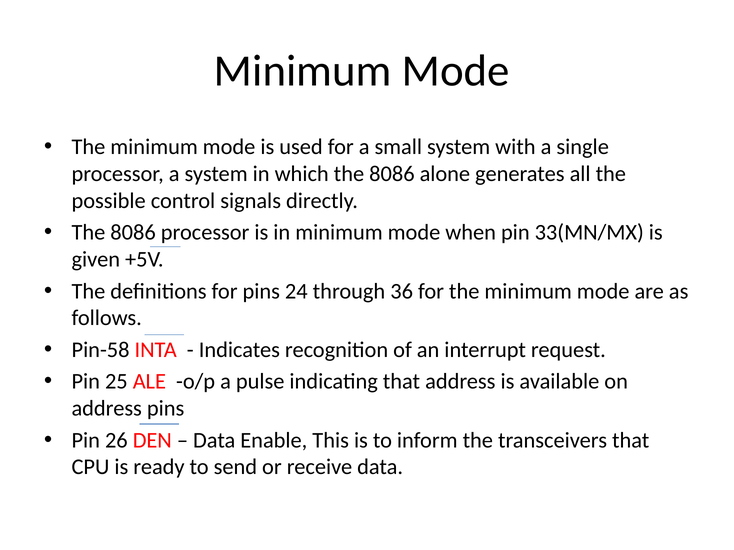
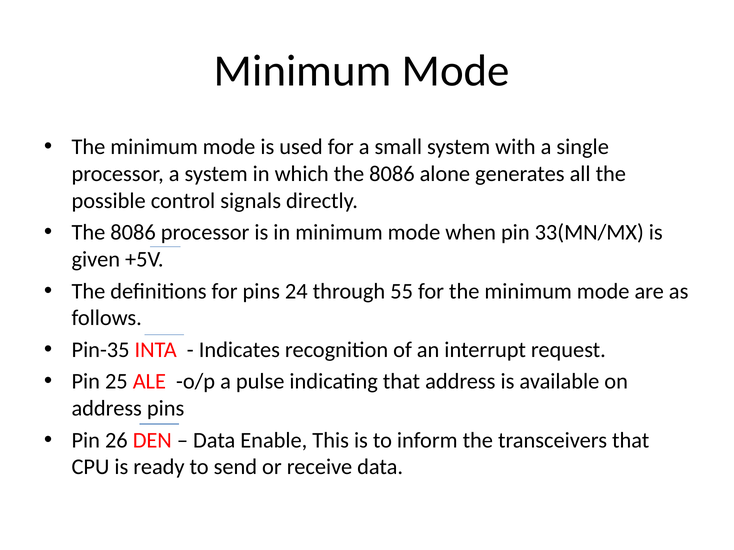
36: 36 -> 55
Pin-58: Pin-58 -> Pin-35
